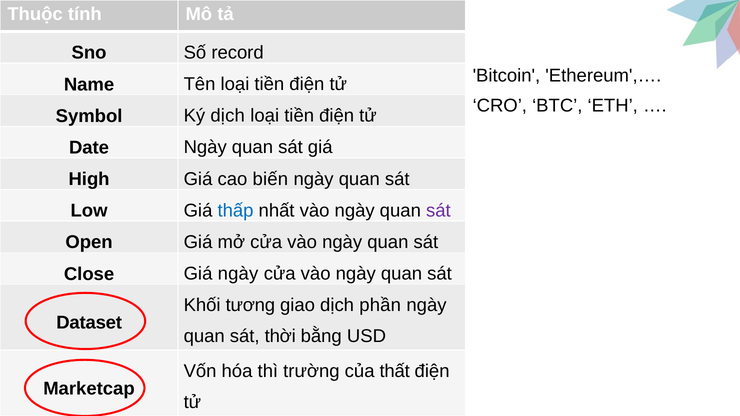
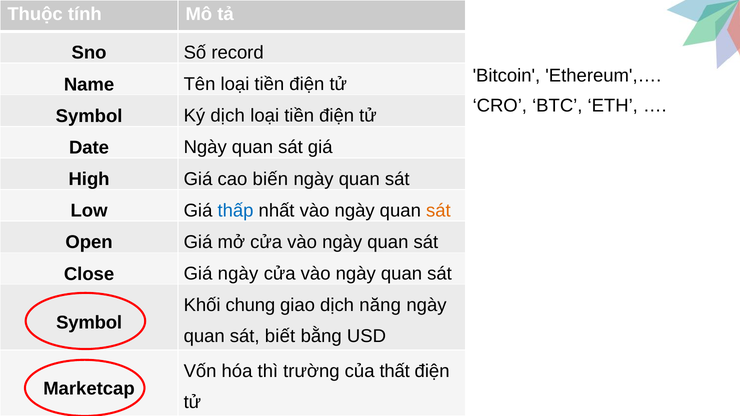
sát at (438, 211) colour: purple -> orange
tương: tương -> chung
phần: phần -> năng
Dataset at (89, 323): Dataset -> Symbol
thời: thời -> biết
